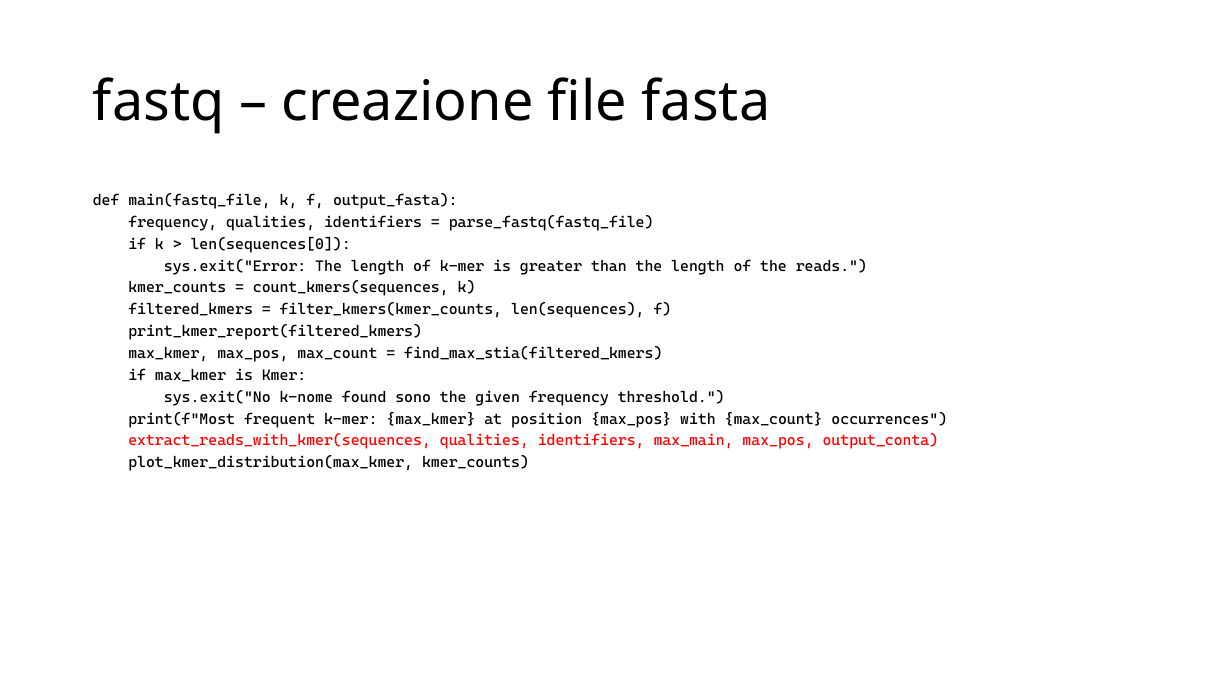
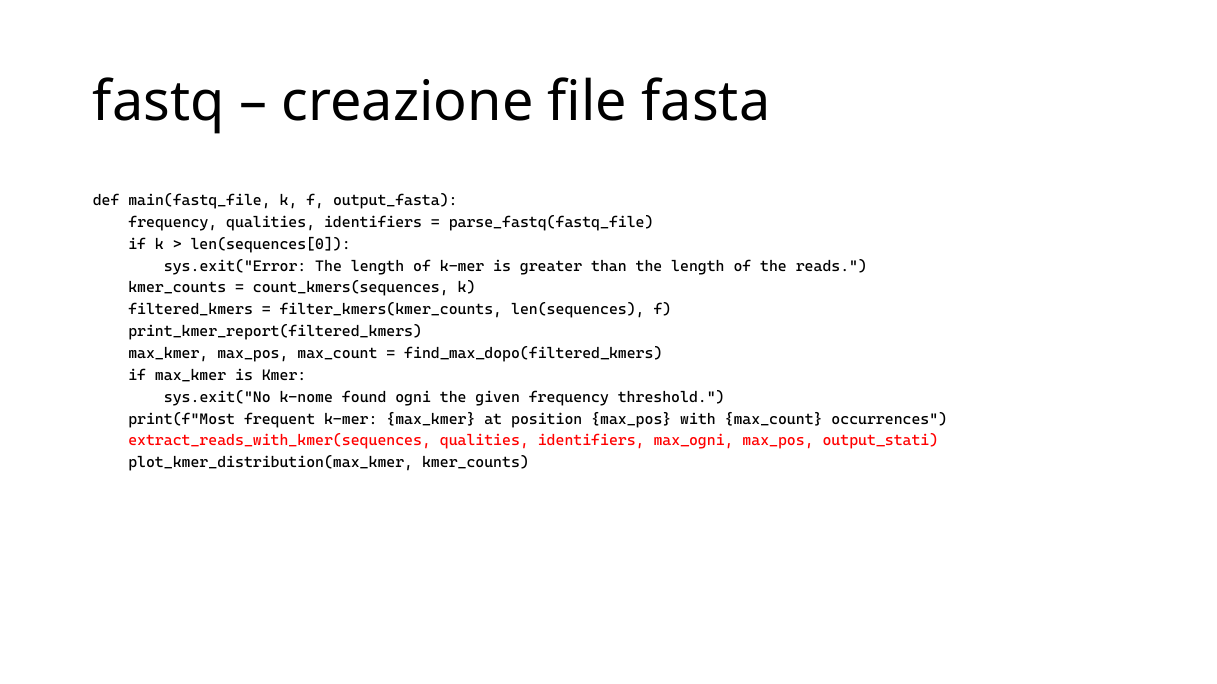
find_max_stia(filtered_kmers: find_max_stia(filtered_kmers -> find_max_dopo(filtered_kmers
sono: sono -> ogni
max_main: max_main -> max_ogni
output_conta: output_conta -> output_stati
